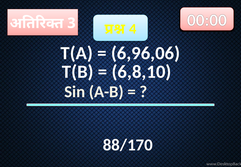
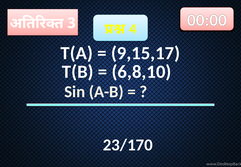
6,96,06: 6,96,06 -> 9,15,17
88/170: 88/170 -> 23/170
